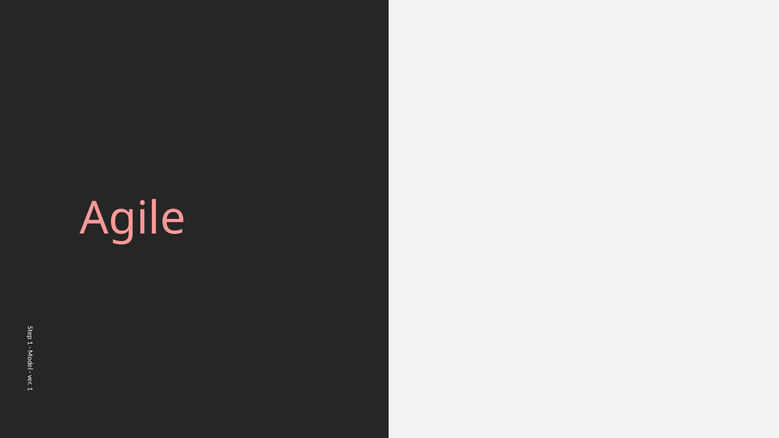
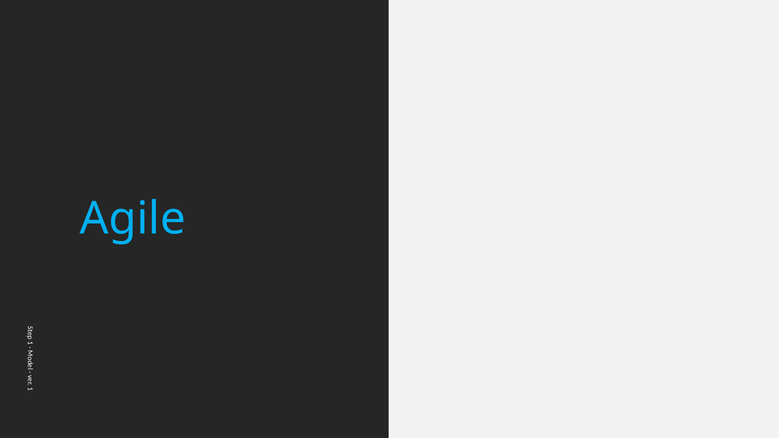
Agile colour: pink -> light blue
